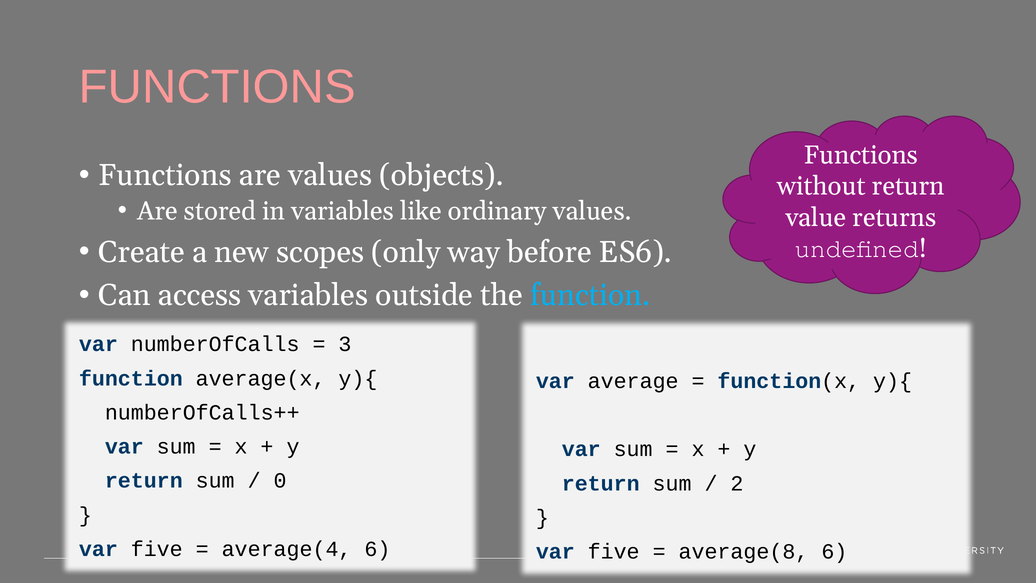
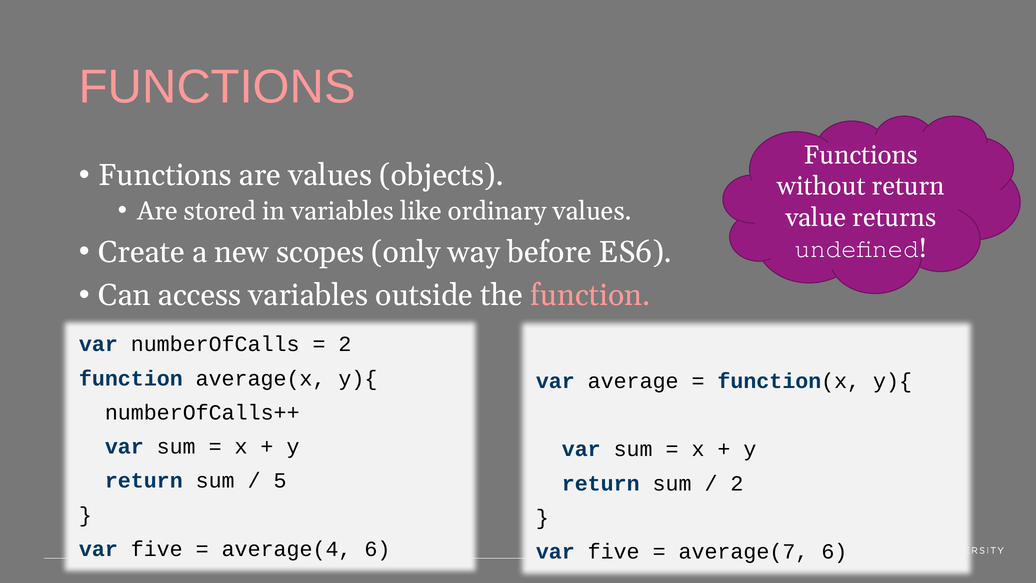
function at (590, 295) colour: light blue -> pink
3 at (345, 344): 3 -> 2
0: 0 -> 5
average(8: average(8 -> average(7
